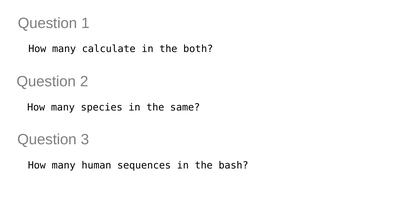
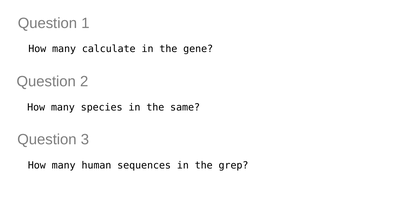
both: both -> gene
bash: bash -> grep
